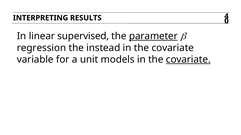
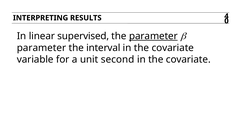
regression at (42, 48): regression -> parameter
instead: instead -> interval
models: models -> second
covariate at (188, 60) underline: present -> none
